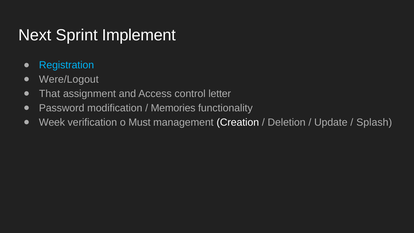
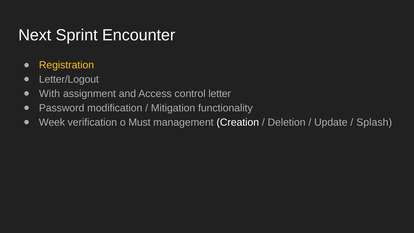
Implement: Implement -> Encounter
Registration colour: light blue -> yellow
Were/Logout: Were/Logout -> Letter/Logout
That: That -> With
Memories: Memories -> Mitigation
